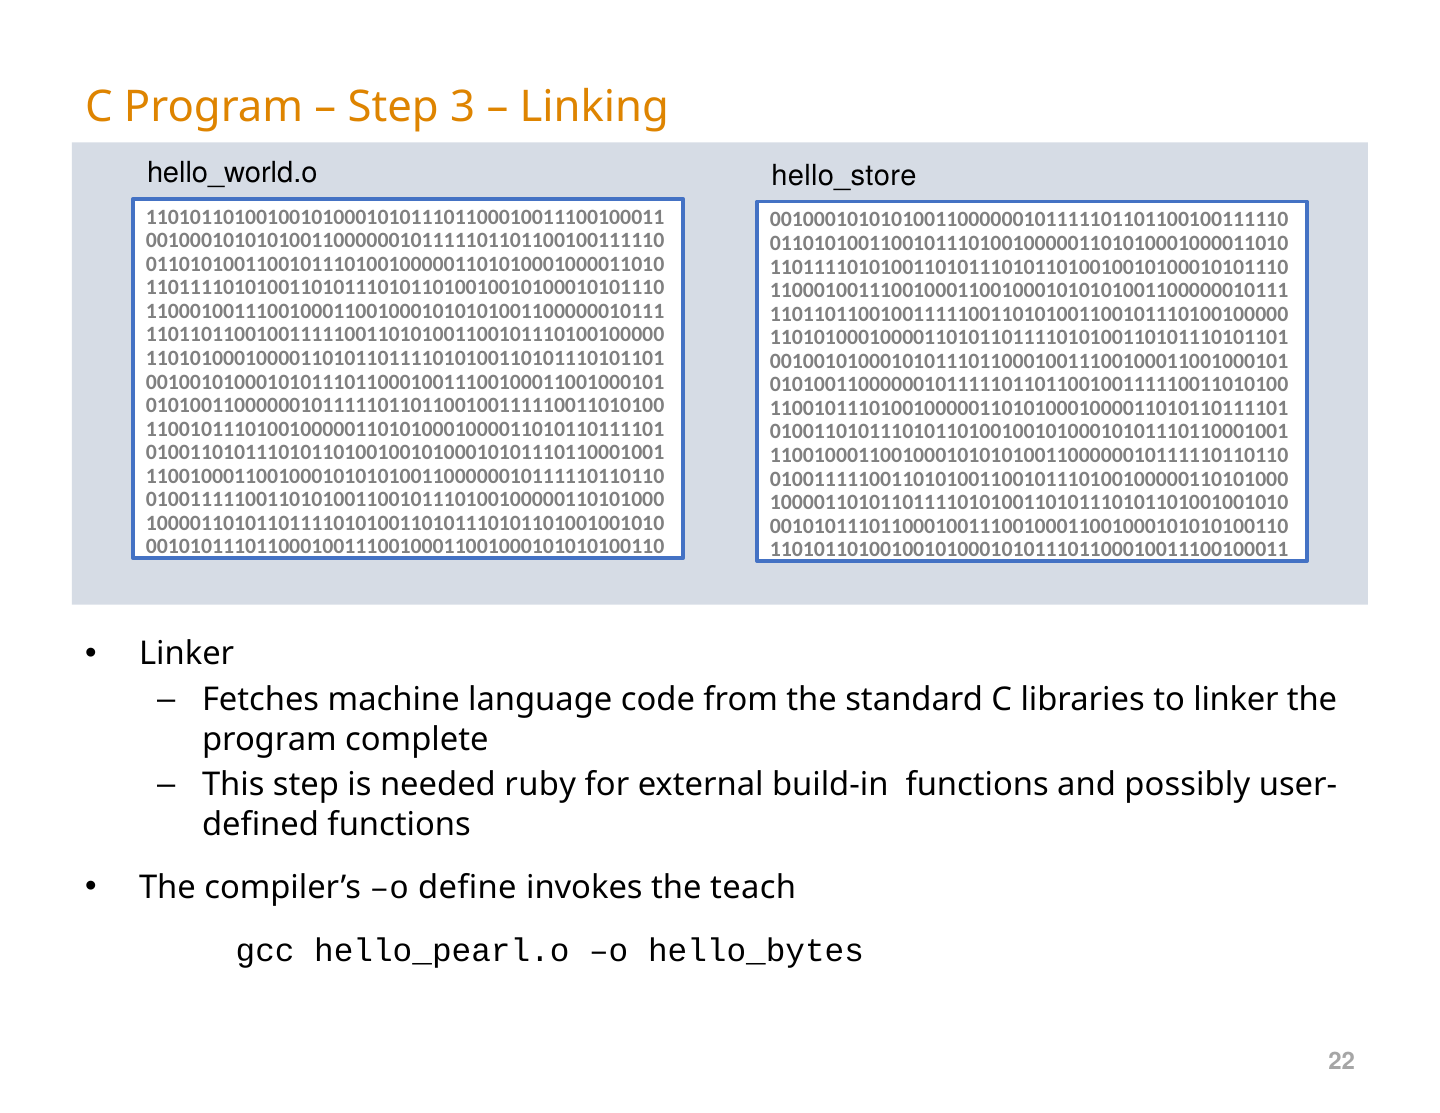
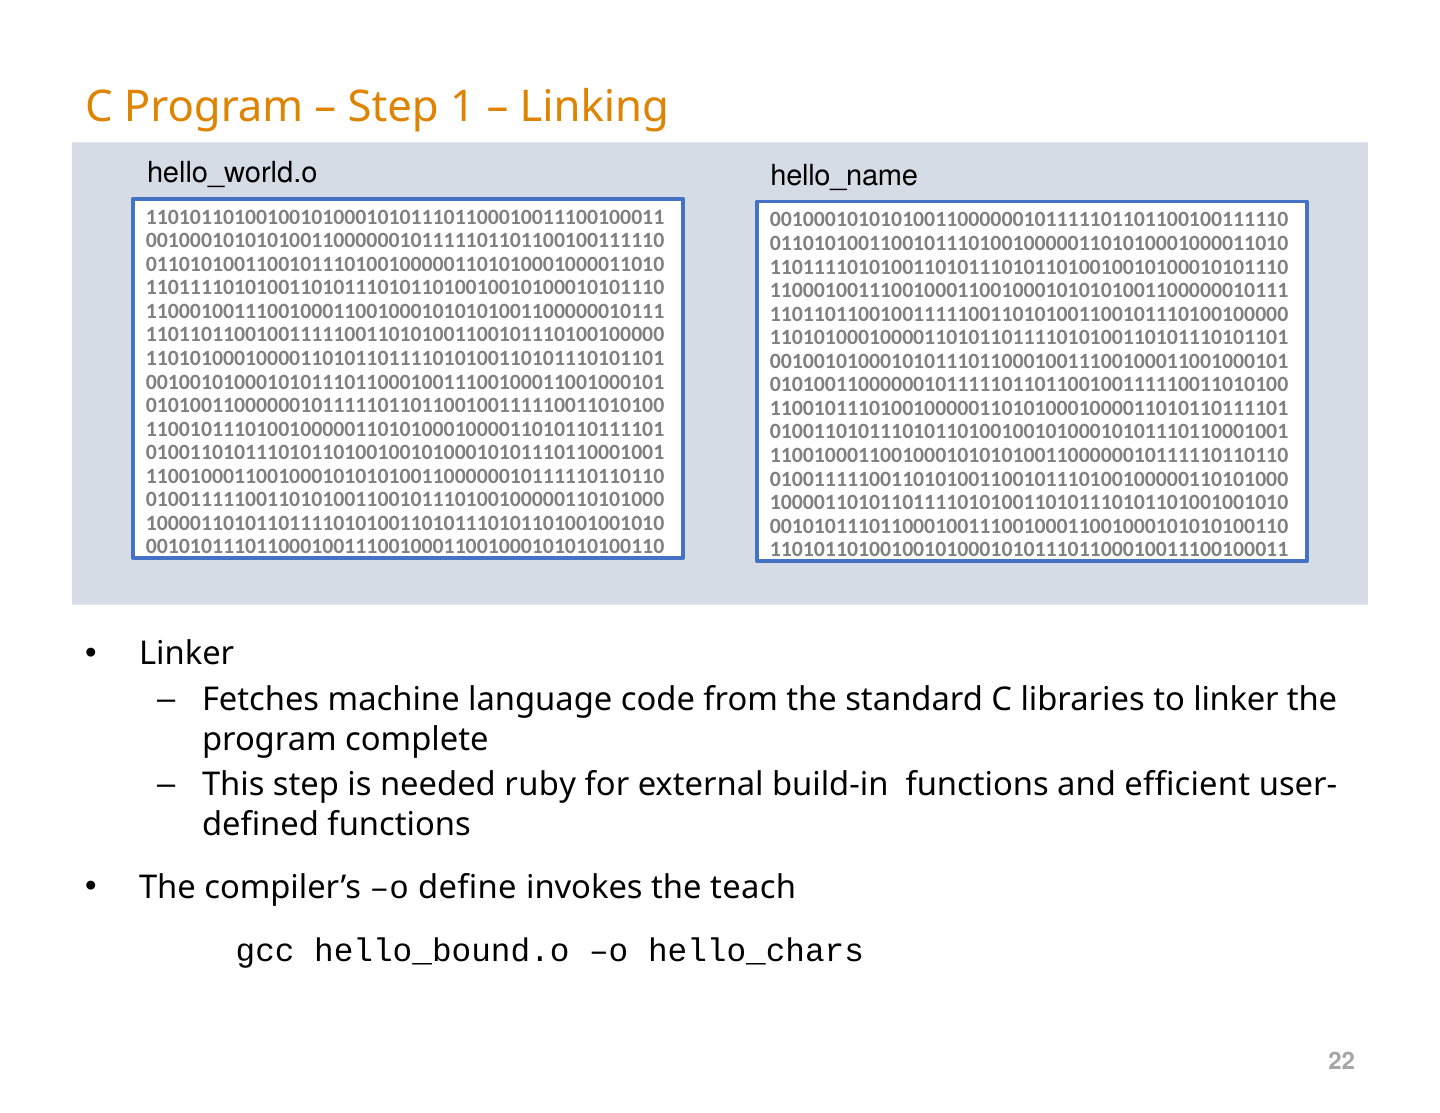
3: 3 -> 1
hello_store: hello_store -> hello_name
possibly: possibly -> efficient
hello_pearl.o: hello_pearl.o -> hello_bound.o
hello_bytes: hello_bytes -> hello_chars
